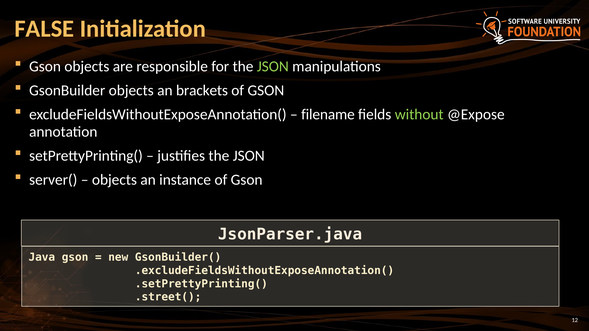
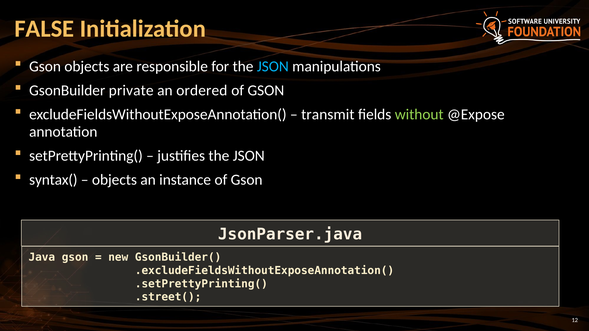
JSON at (273, 67) colour: light green -> light blue
GsonBuilder objects: objects -> private
brackets: brackets -> ordered
filename: filename -> transmit
server(: server( -> syntax(
